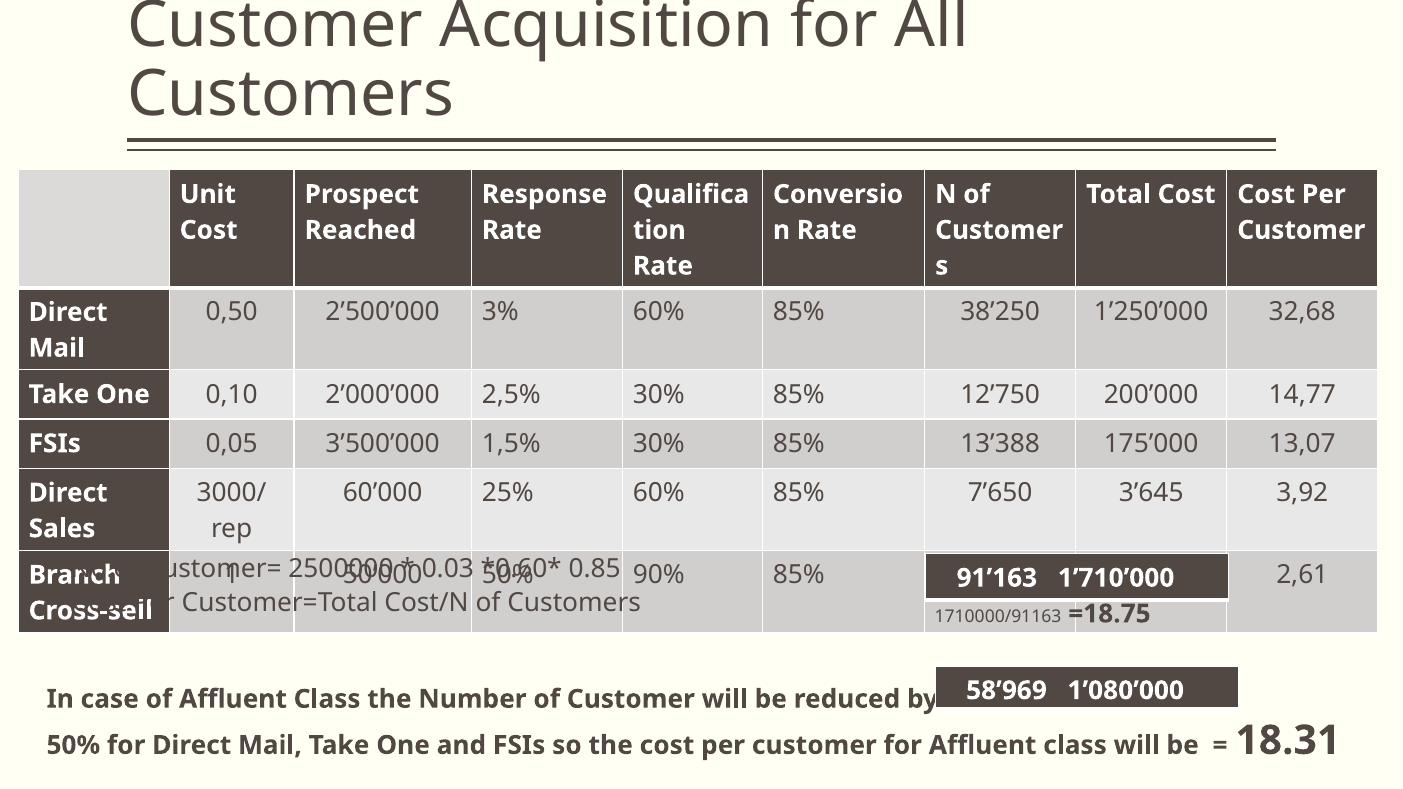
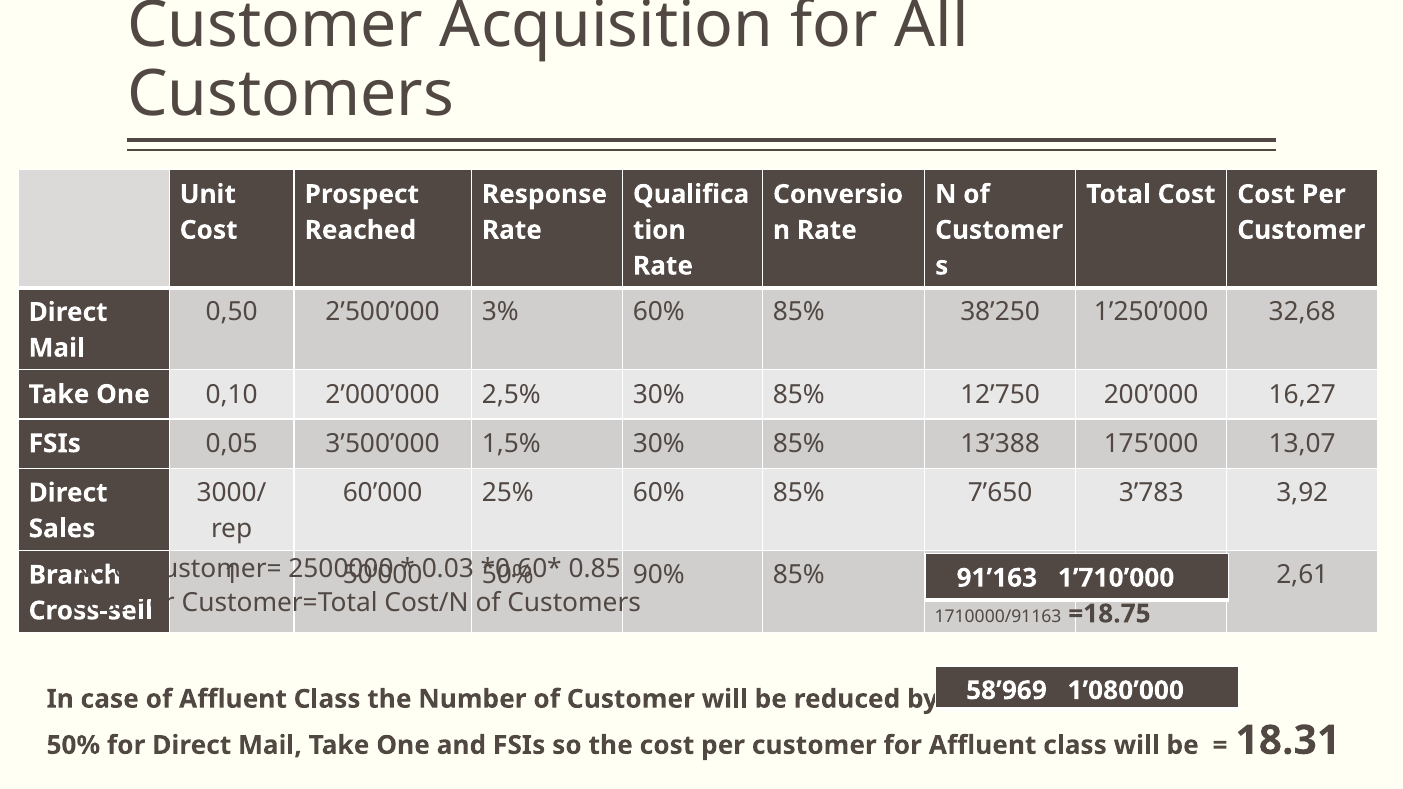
14,77: 14,77 -> 16,27
3’645: 3’645 -> 3’783
